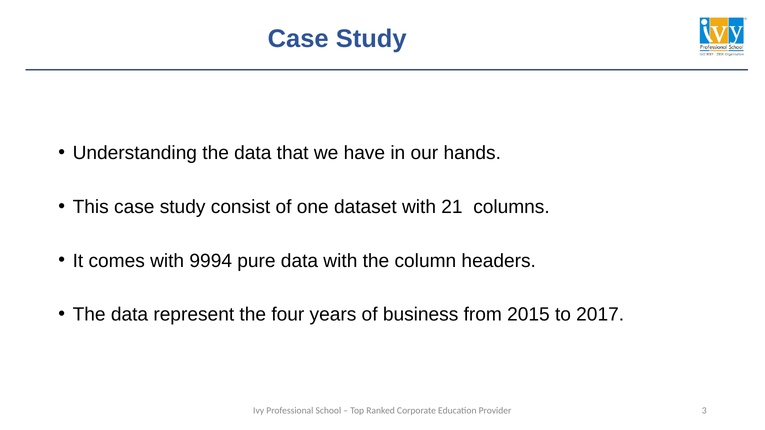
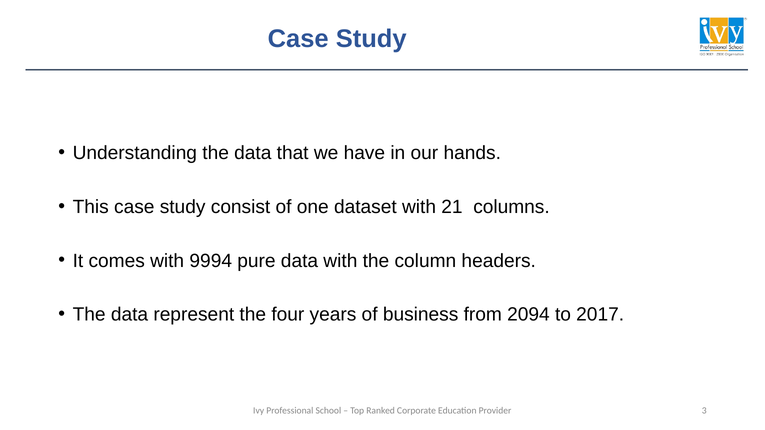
2015: 2015 -> 2094
